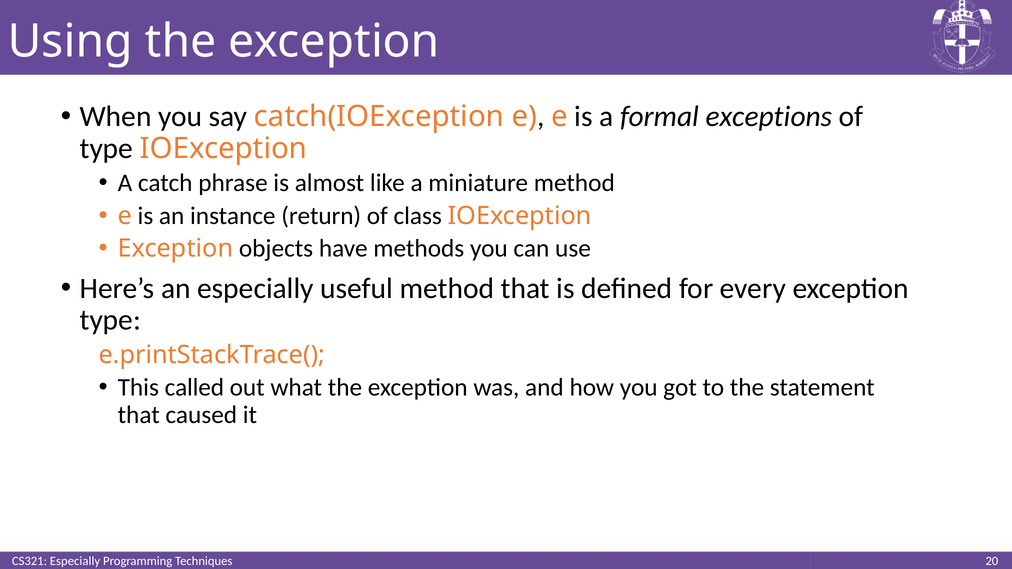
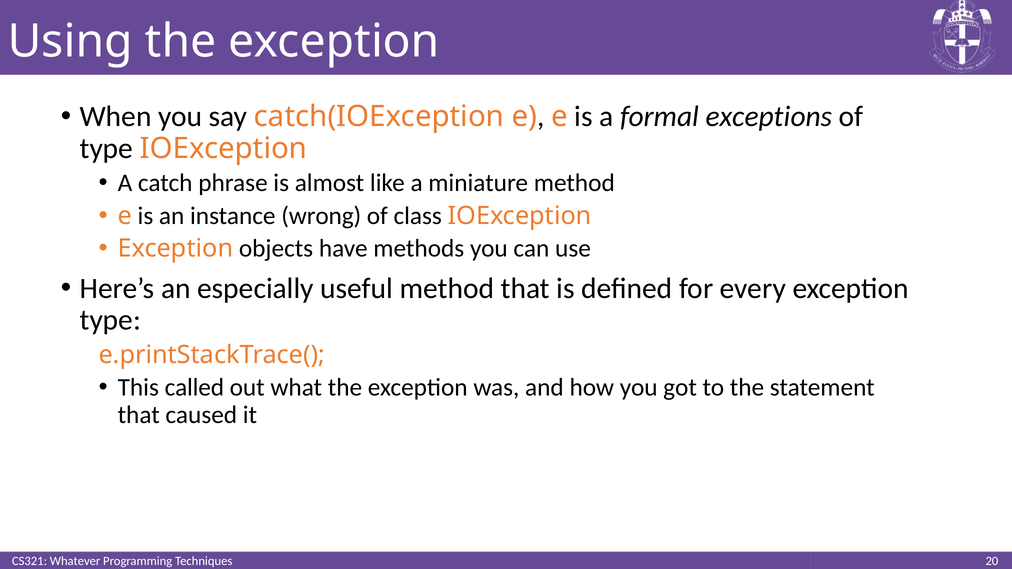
return: return -> wrong
CS321 Especially: Especially -> Whatever
